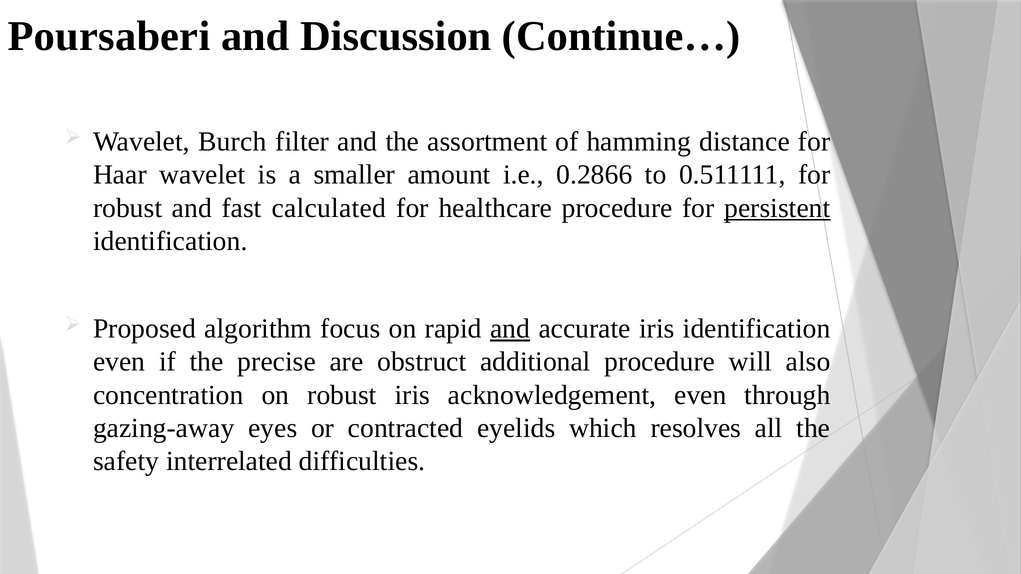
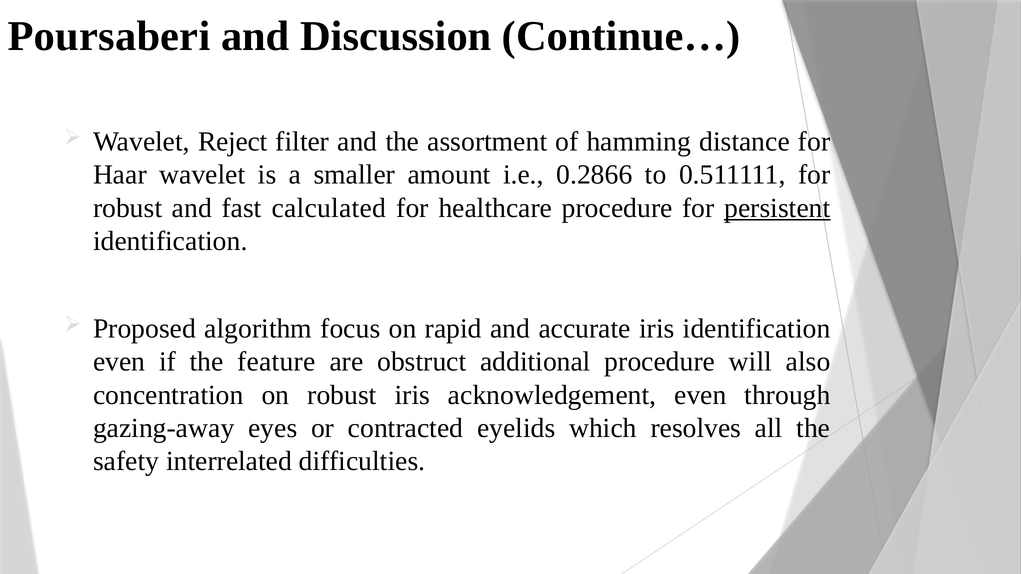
Burch: Burch -> Reject
and at (510, 329) underline: present -> none
precise: precise -> feature
